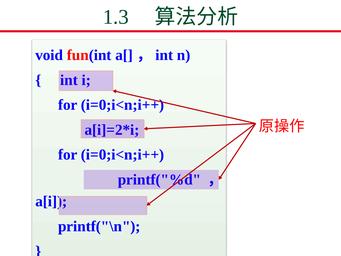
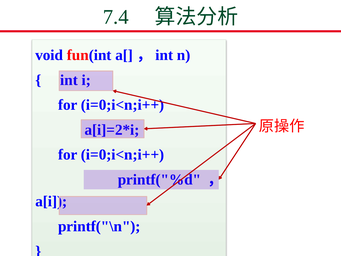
1.3: 1.3 -> 7.4
